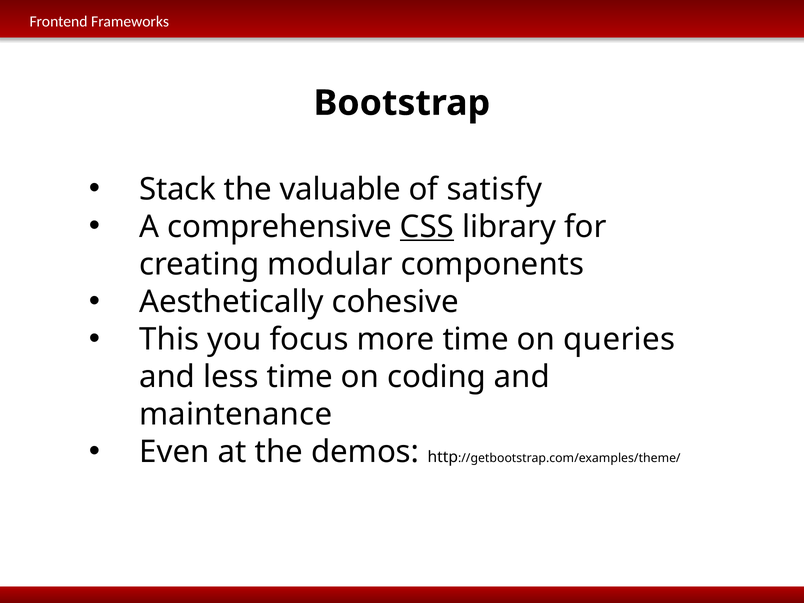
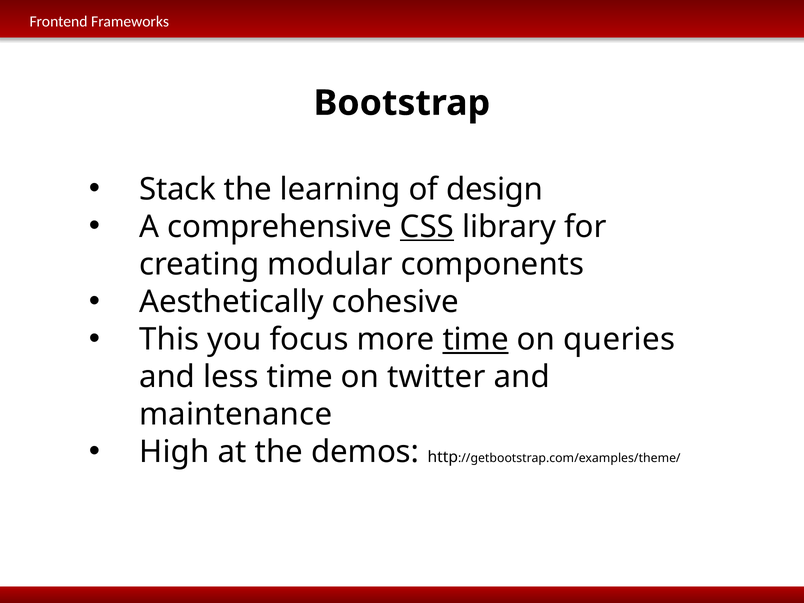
valuable: valuable -> learning
satisfy: satisfy -> design
time at (476, 339) underline: none -> present
coding: coding -> twitter
Even: Even -> High
